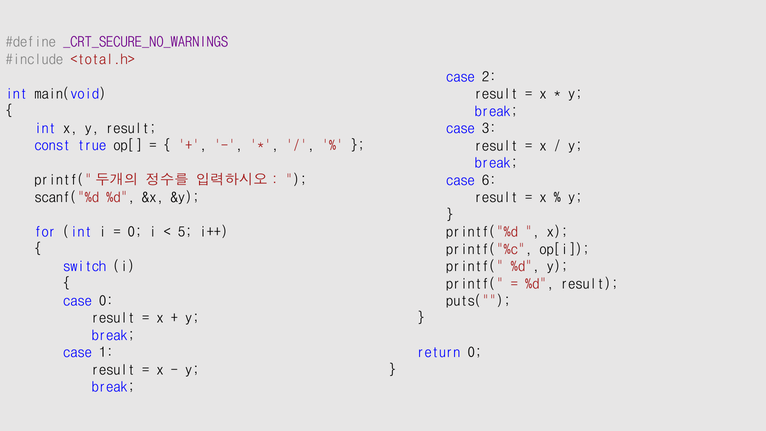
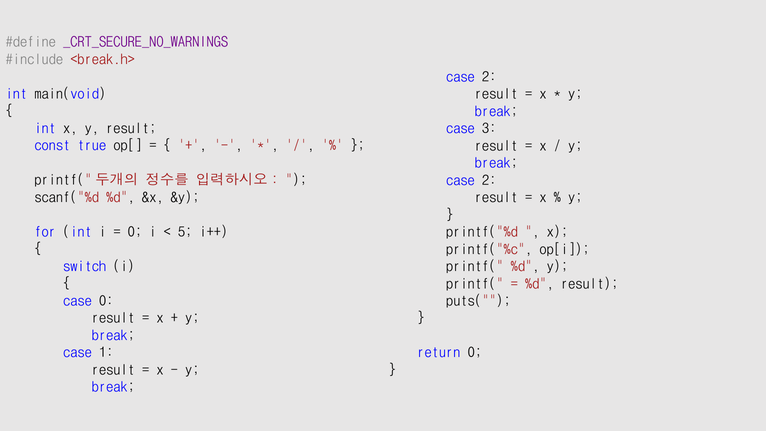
<total.h>: <total.h> -> <break.h>
6 at (489, 180): 6 -> 2
